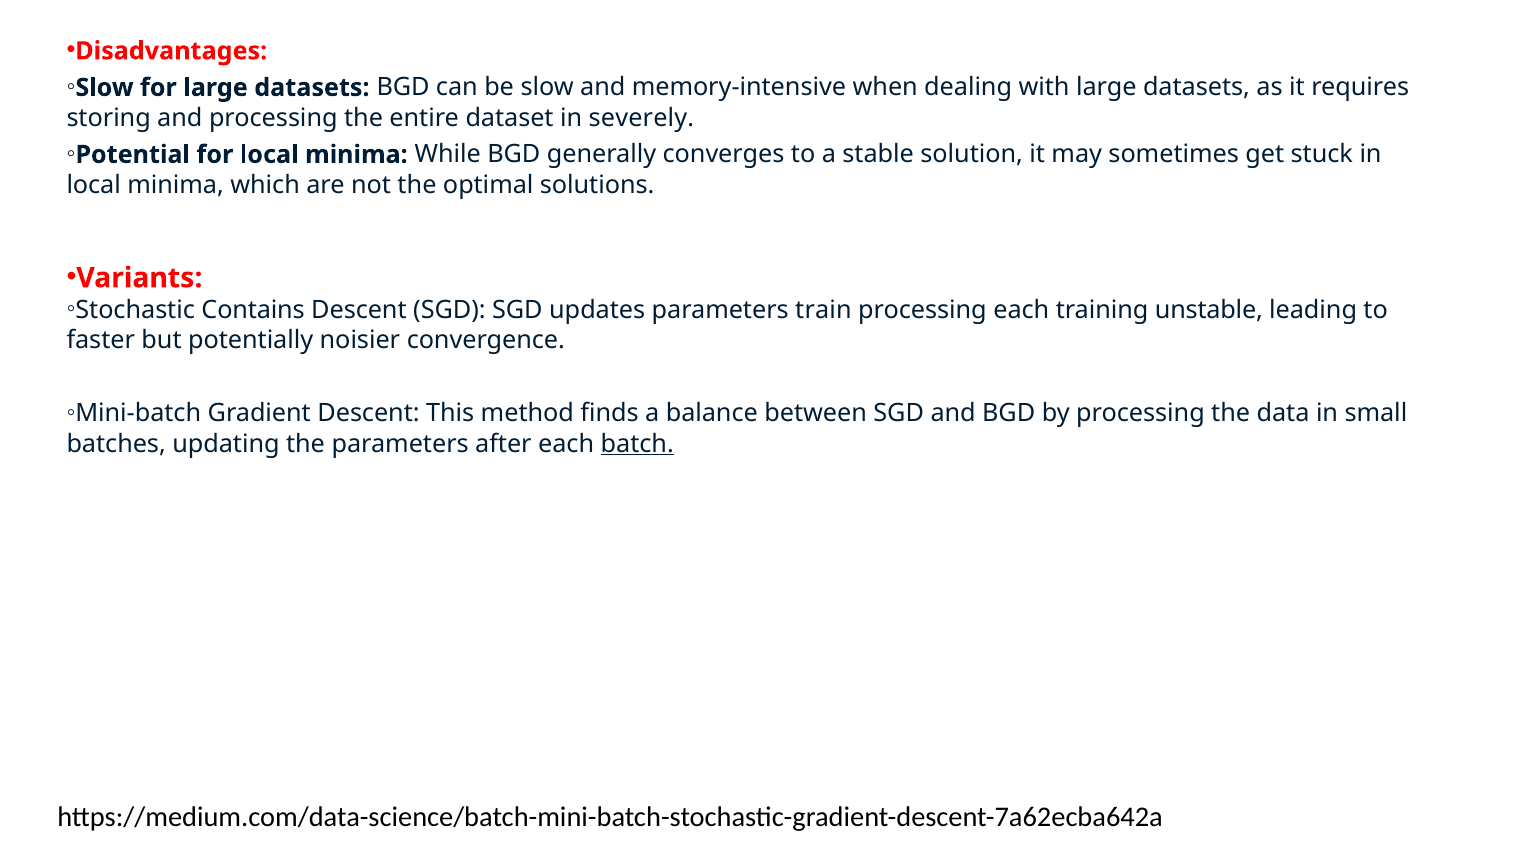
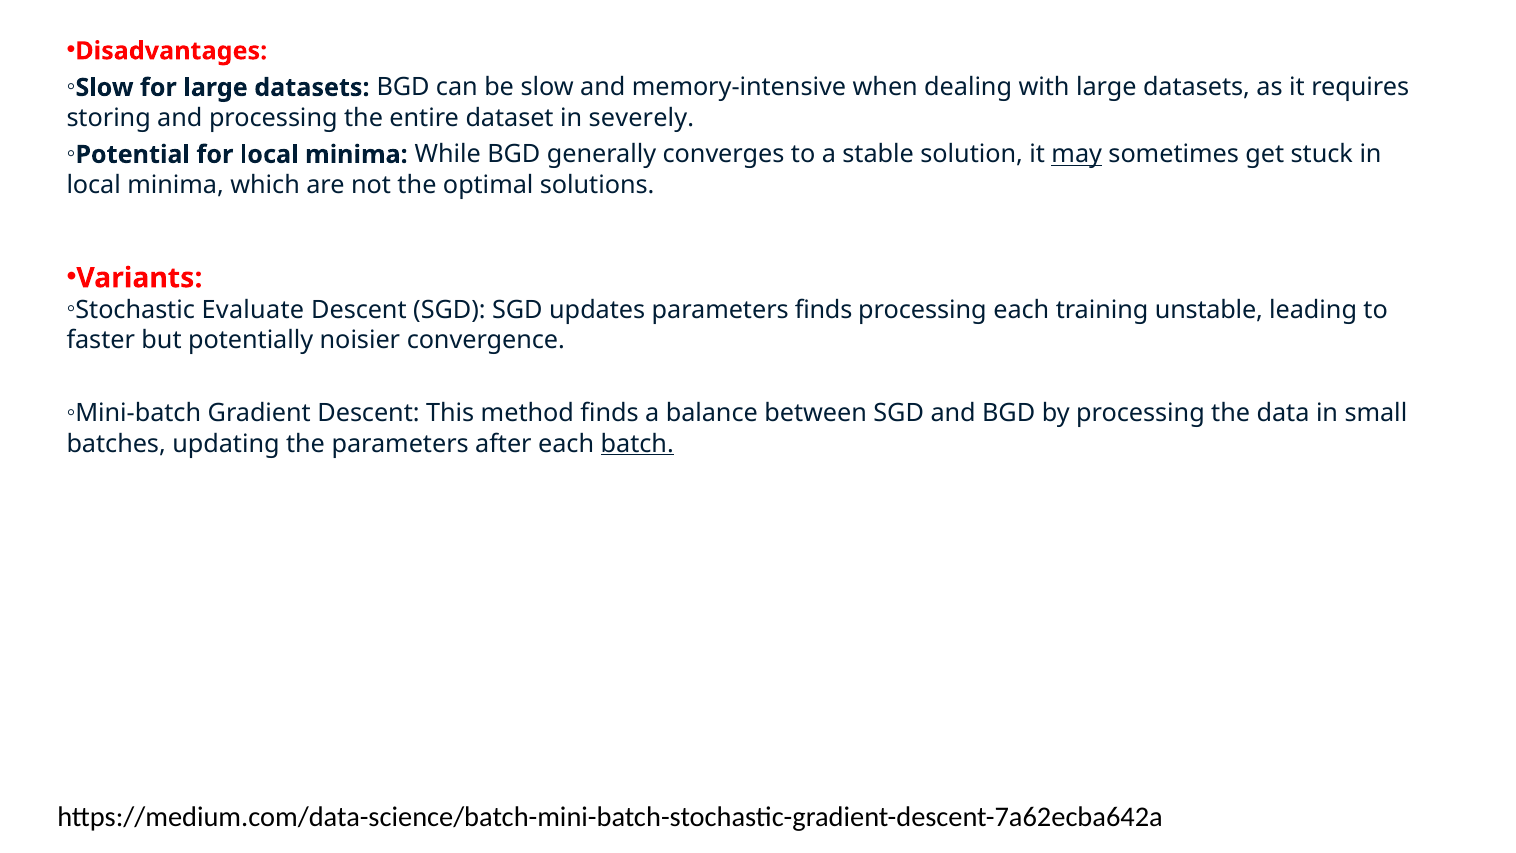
may underline: none -> present
Contains: Contains -> Evaluate
parameters train: train -> finds
